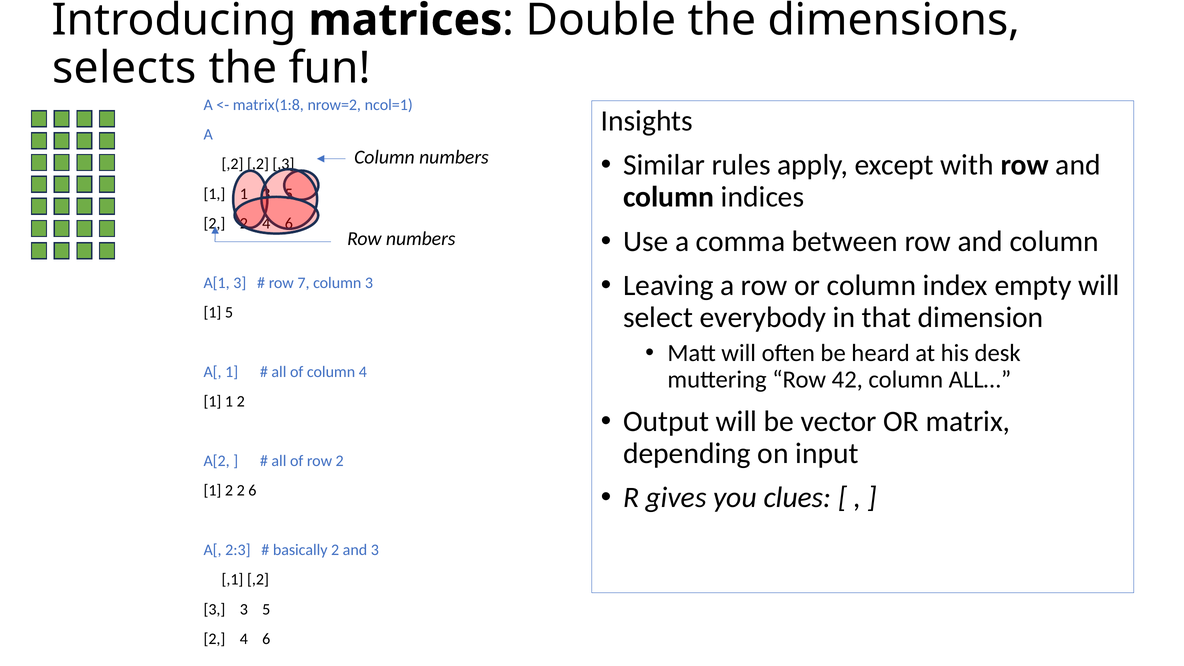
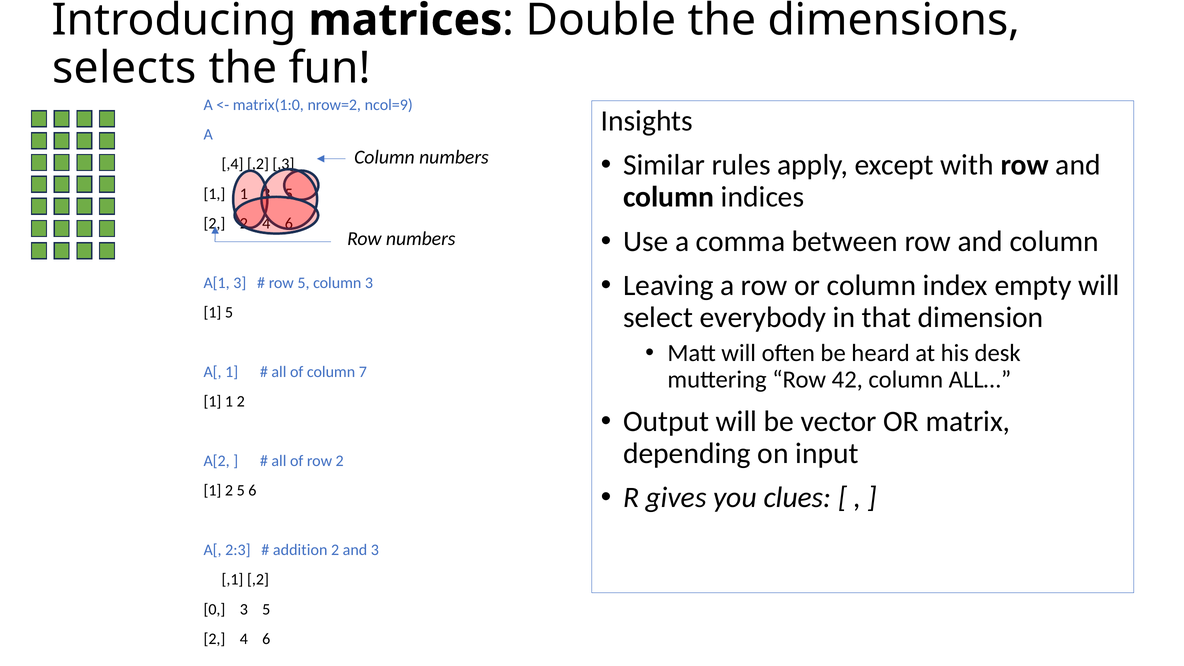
matrix(1:8: matrix(1:8 -> matrix(1:0
ncol=1: ncol=1 -> ncol=9
,2 at (232, 164): ,2 -> ,4
row 7: 7 -> 5
column 4: 4 -> 7
1 2 2: 2 -> 5
basically: basically -> addition
3 at (214, 609): 3 -> 0
